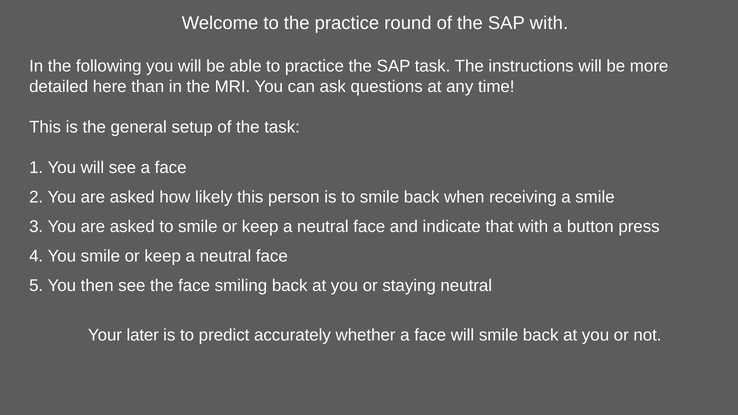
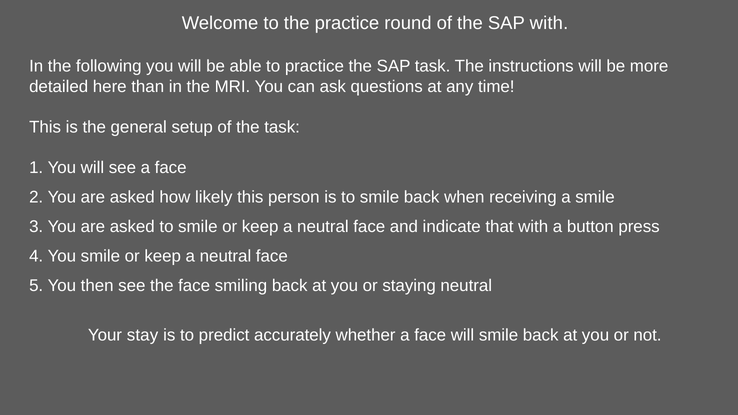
later: later -> stay
